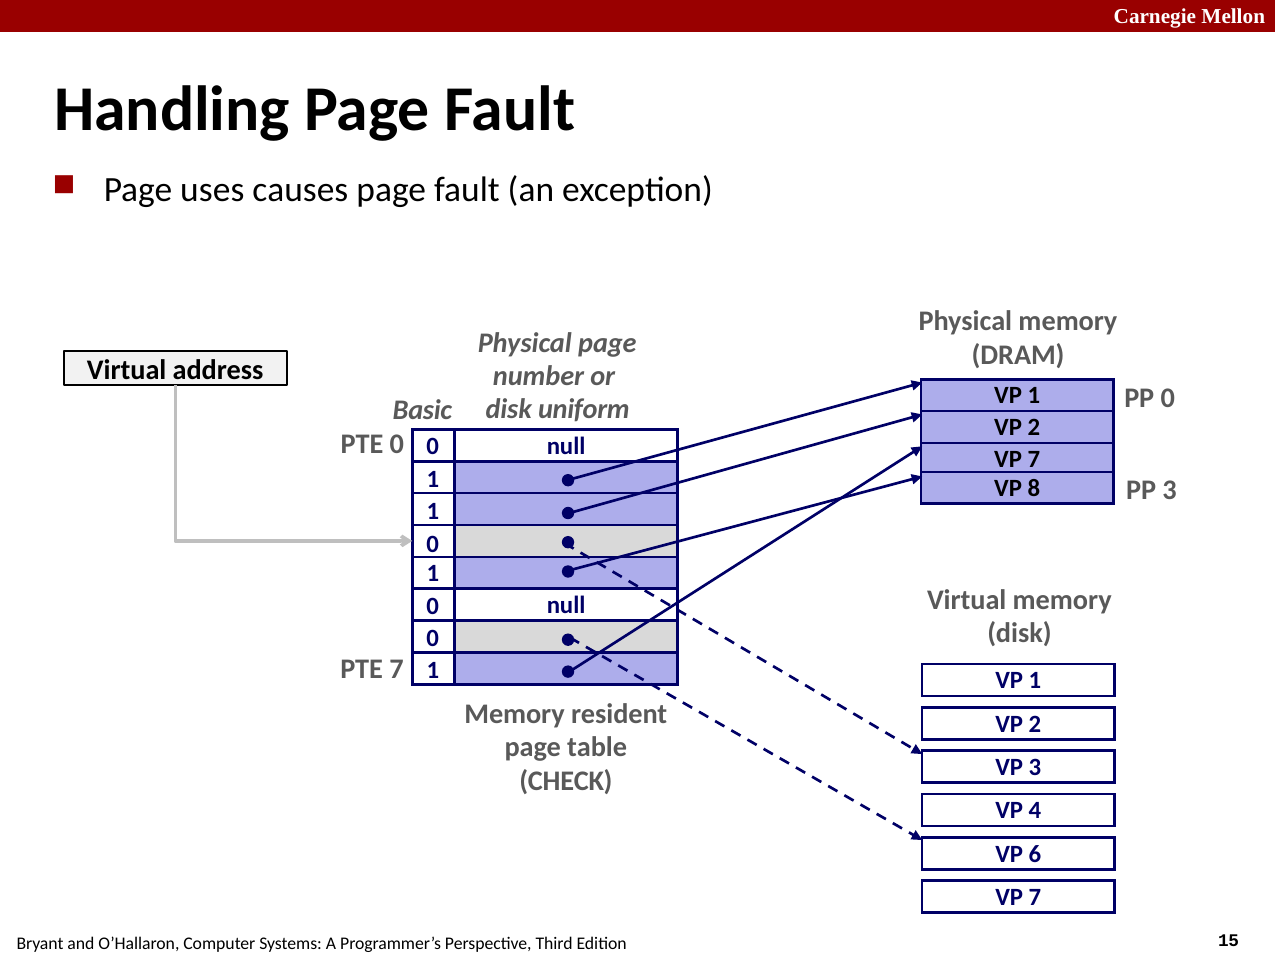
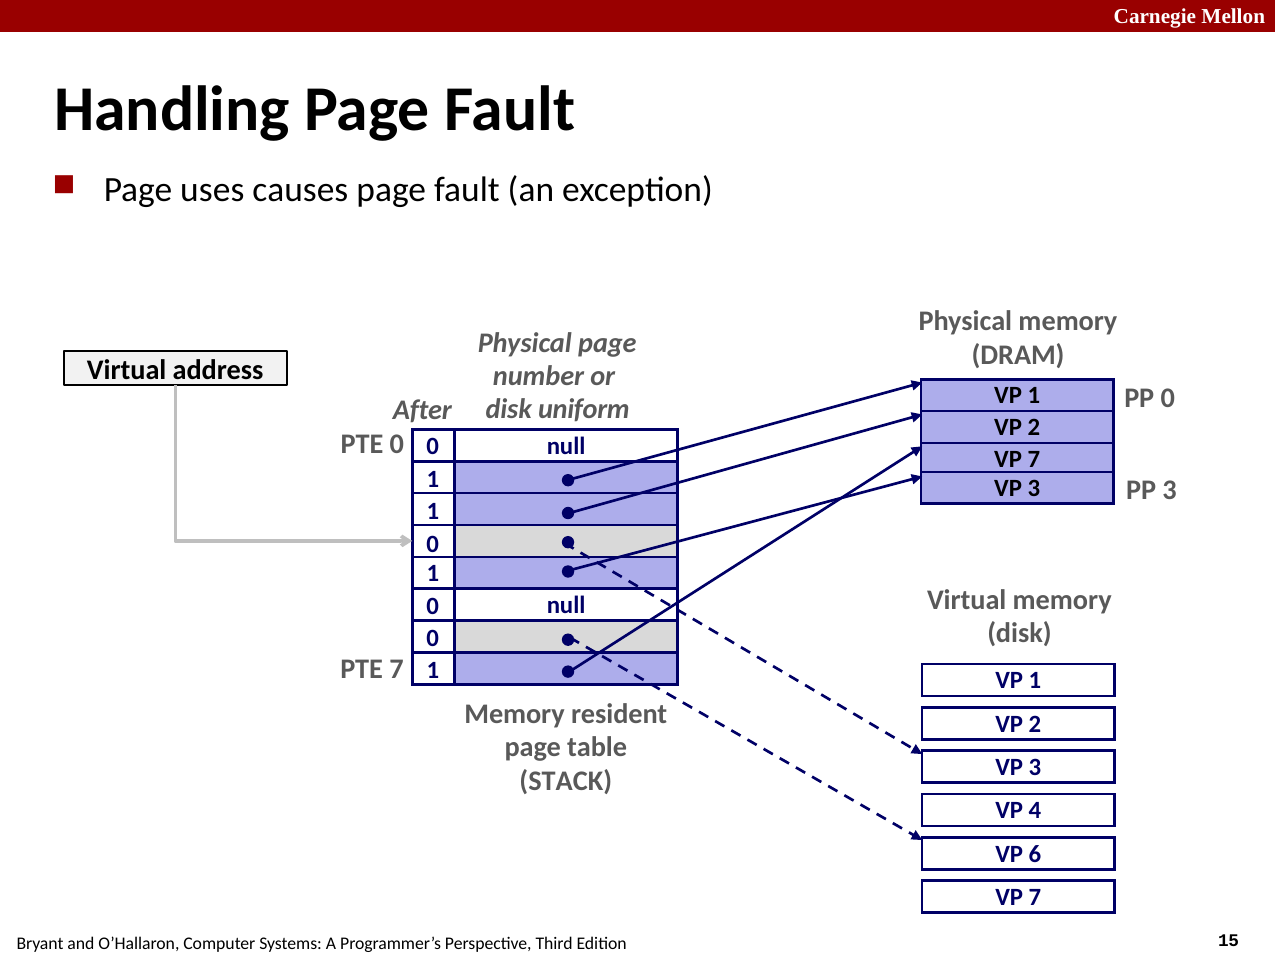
Basic: Basic -> After
8 at (1034, 488): 8 -> 3
CHECK: CHECK -> STACK
